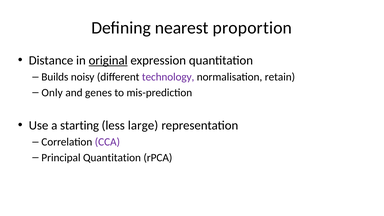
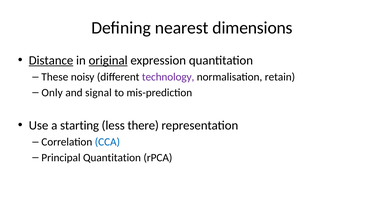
proportion: proportion -> dimensions
Distance underline: none -> present
Builds: Builds -> These
genes: genes -> signal
large: large -> there
CCA colour: purple -> blue
